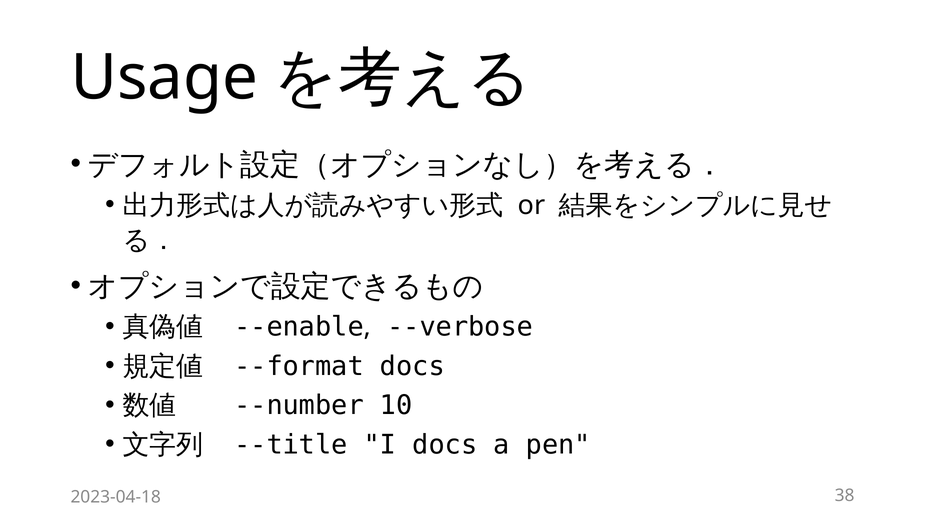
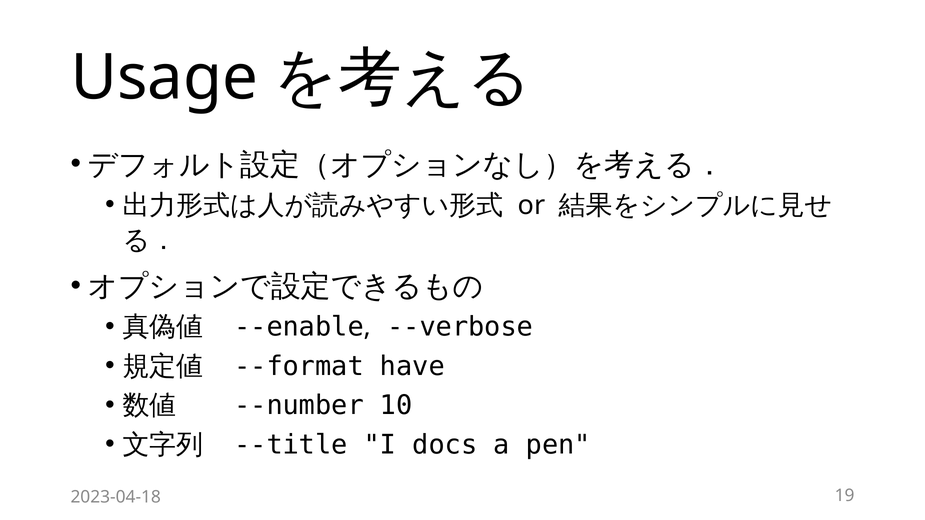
--format docs: docs -> have
38: 38 -> 19
